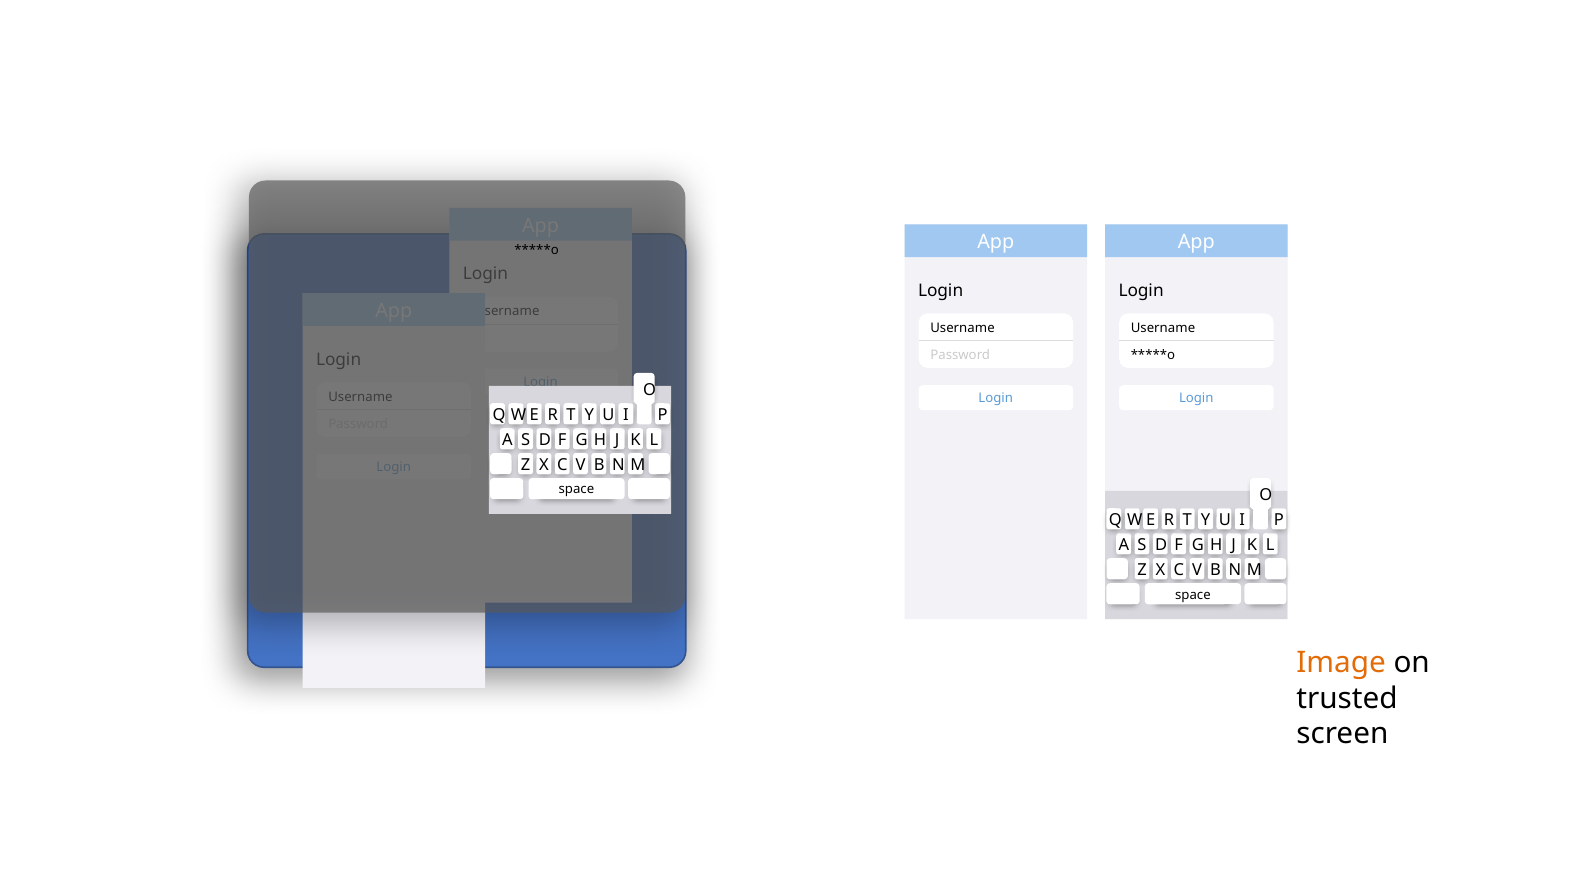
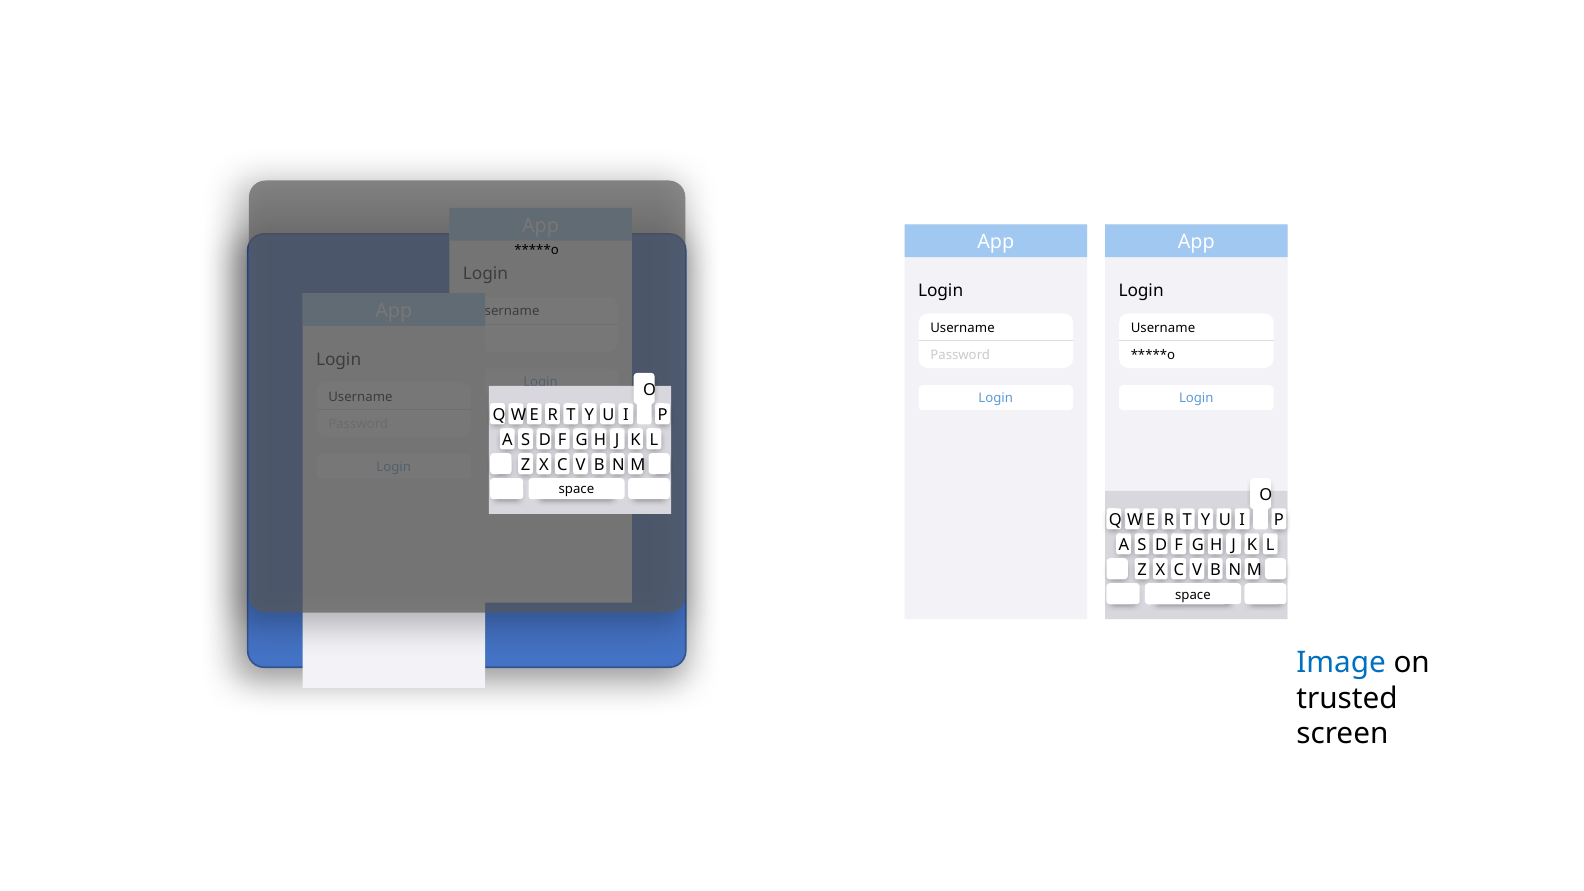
Image colour: orange -> blue
